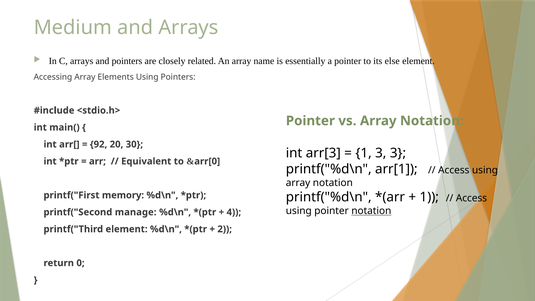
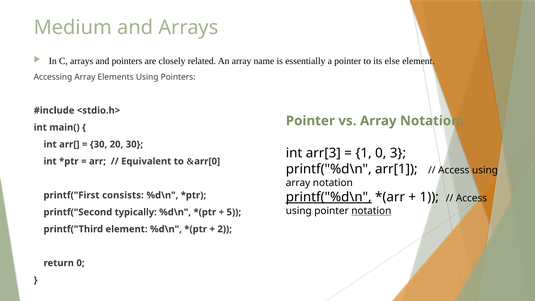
92 at (99, 144): 92 -> 30
1 3: 3 -> 0
printf("%d\n at (329, 197) underline: none -> present
memory: memory -> consists
manage: manage -> typically
4: 4 -> 5
